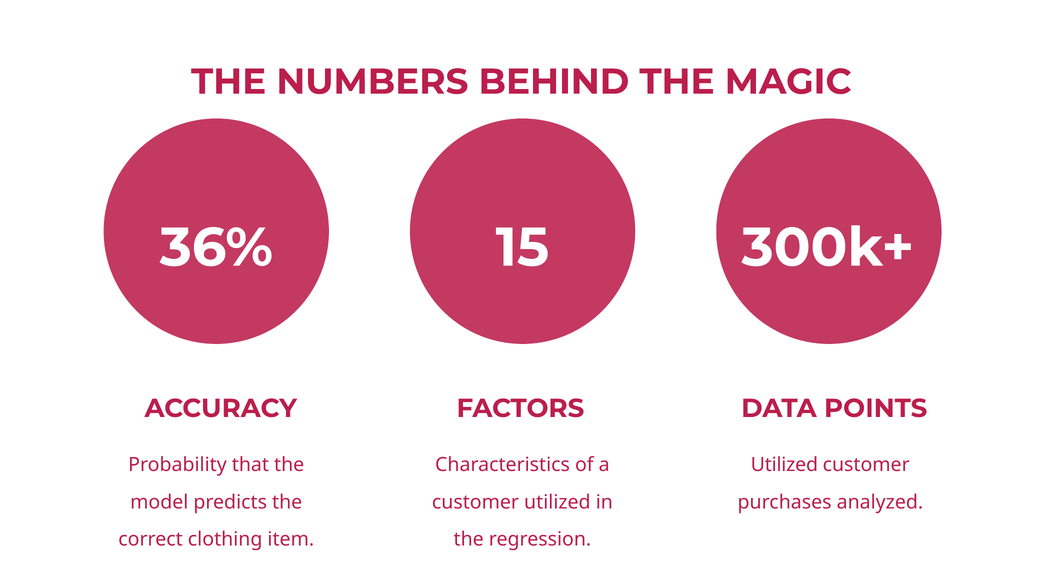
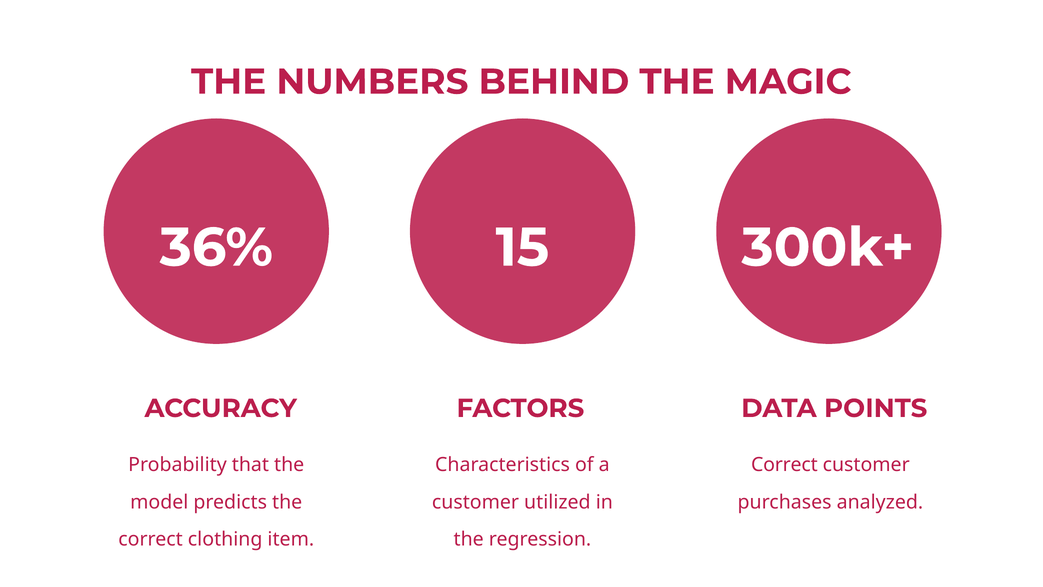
Utilized at (784, 465): Utilized -> Correct
